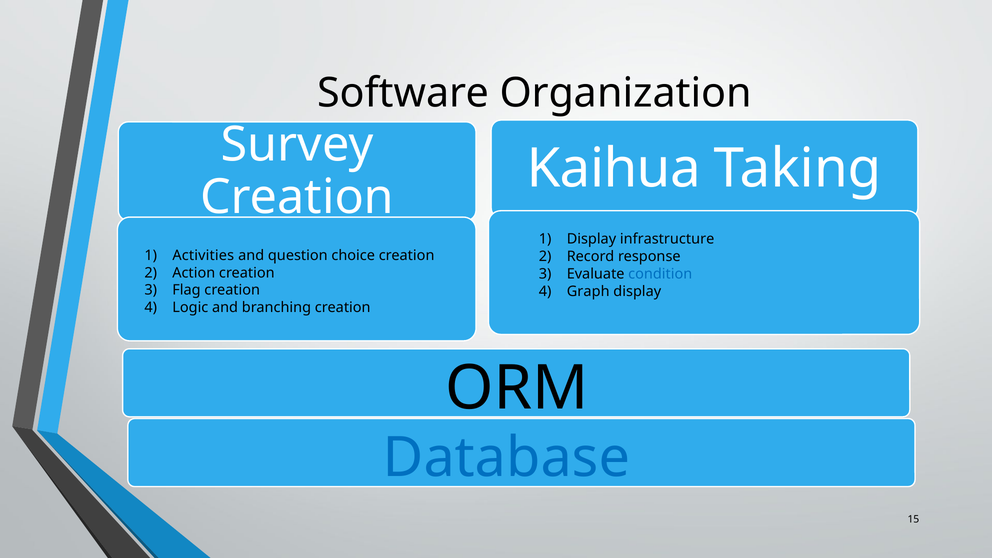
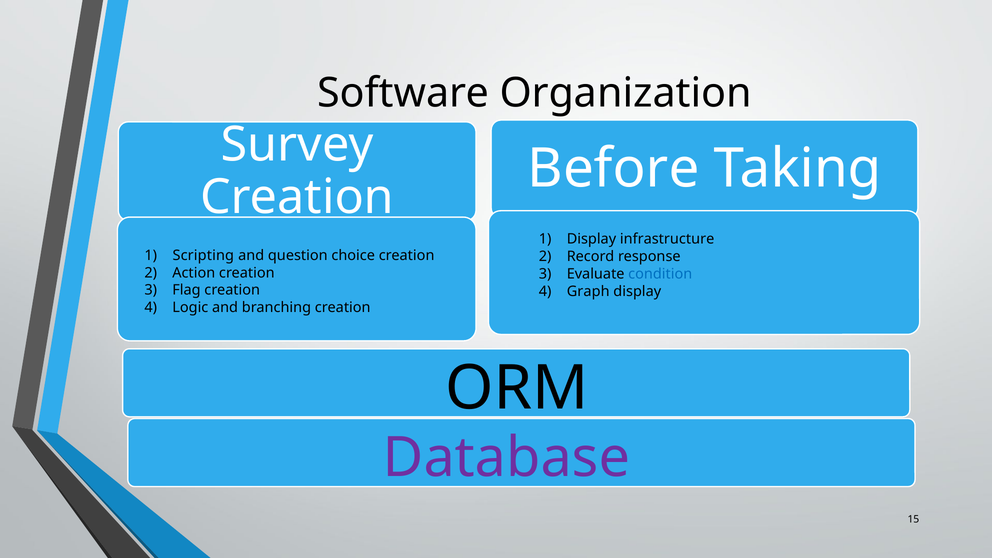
Kaihua: Kaihua -> Before
Activities: Activities -> Scripting
Database colour: blue -> purple
